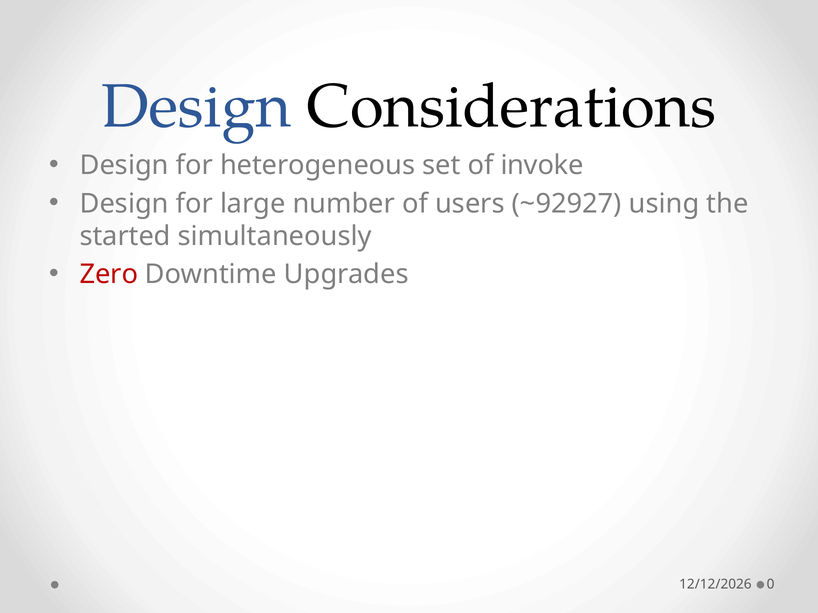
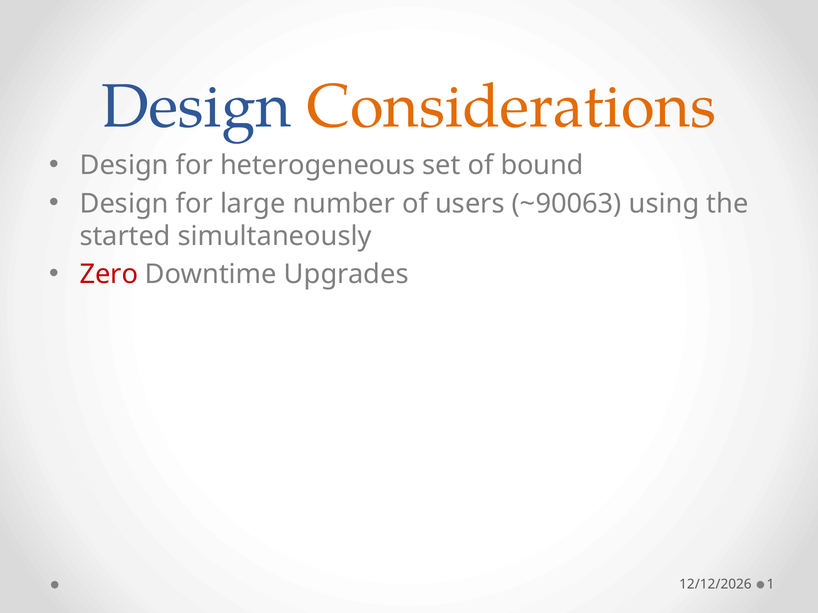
Considerations colour: black -> orange
invoke: invoke -> bound
~92927: ~92927 -> ~90063
0: 0 -> 1
